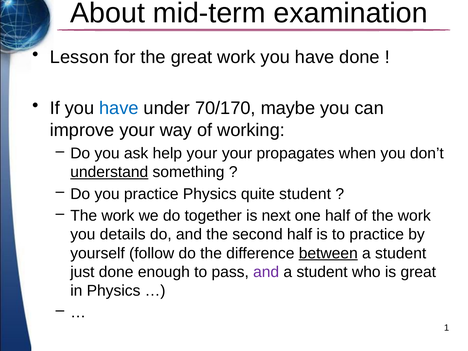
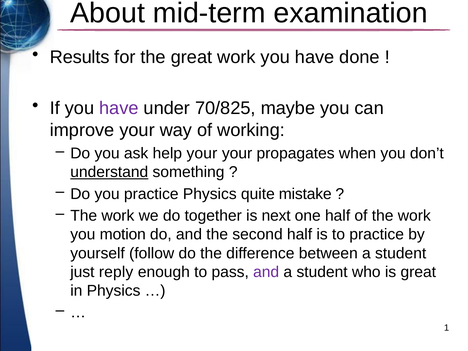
Lesson: Lesson -> Results
have at (119, 108) colour: blue -> purple
70/170: 70/170 -> 70/825
quite student: student -> mistake
details: details -> motion
between underline: present -> none
just done: done -> reply
